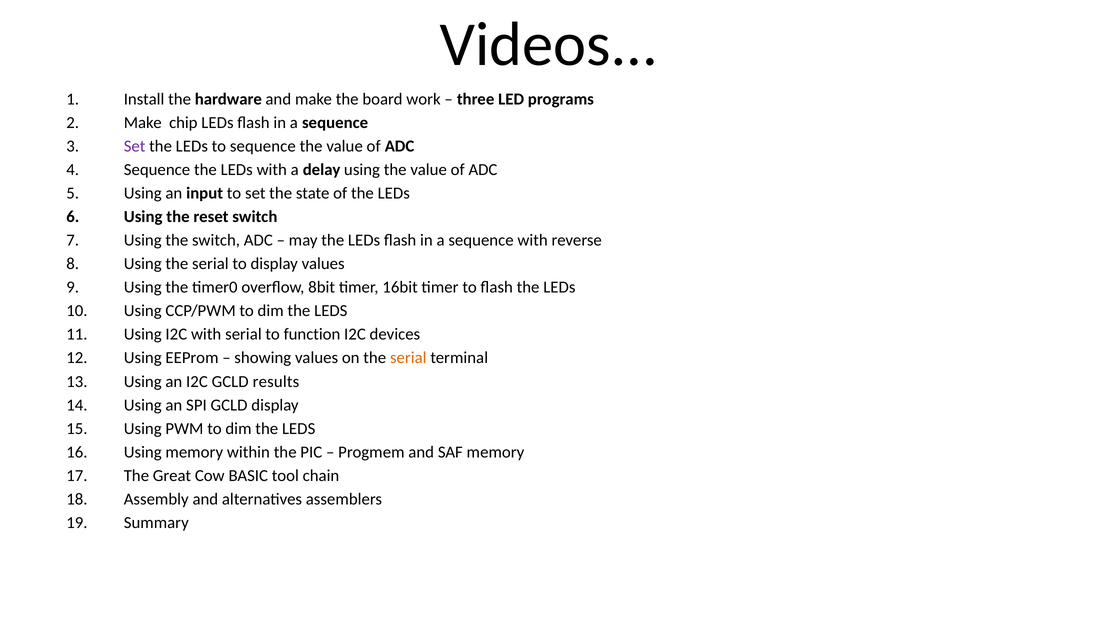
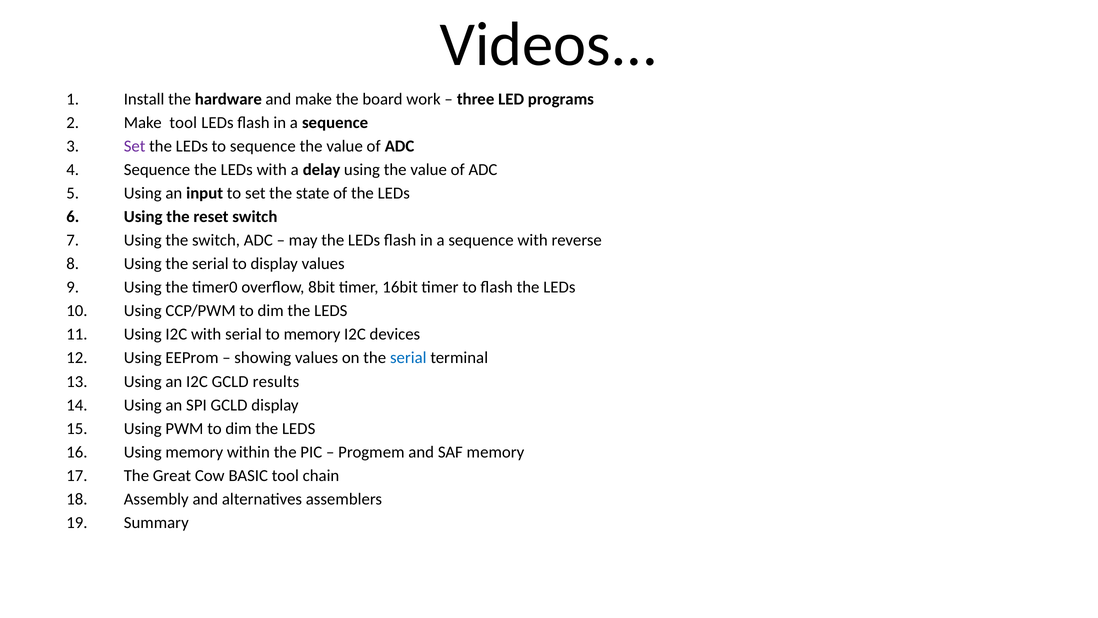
Make chip: chip -> tool
to function: function -> memory
serial at (408, 358) colour: orange -> blue
